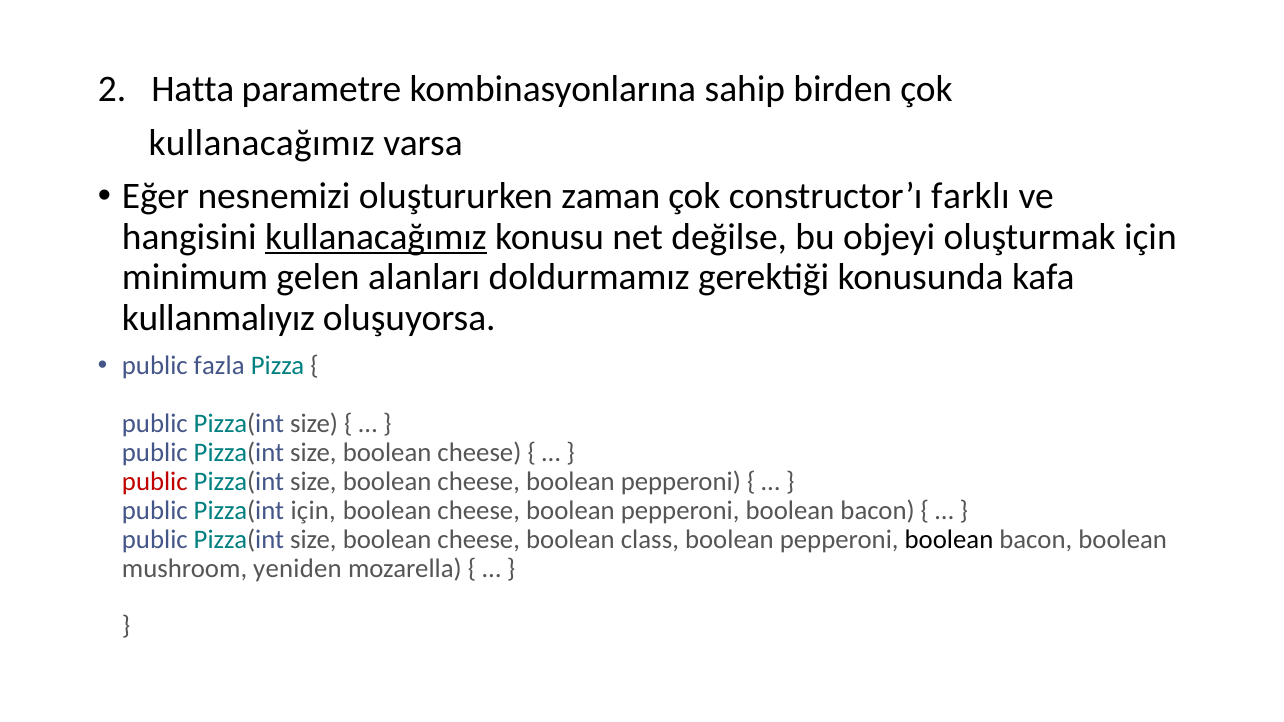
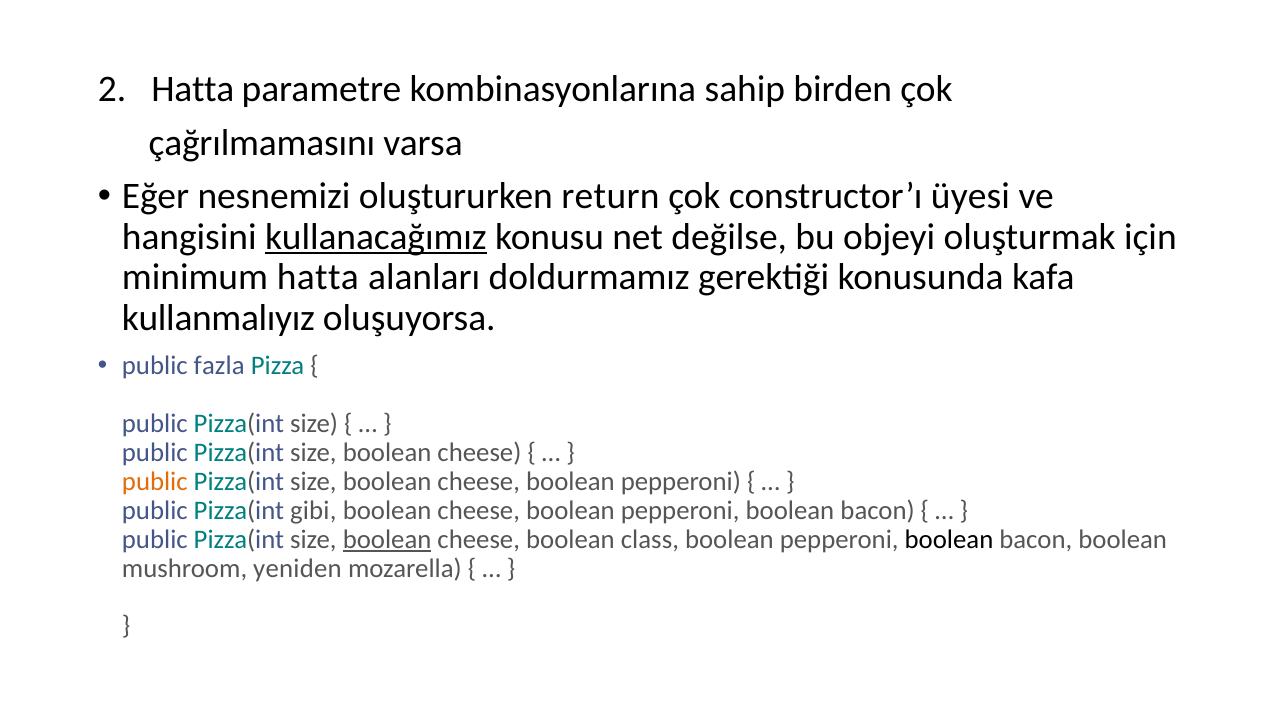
kullanacağımız at (262, 143): kullanacağımız -> çağrılmamasını
zaman: zaman -> return
farklı: farklı -> üyesi
minimum gelen: gelen -> hatta
public at (155, 482) colour: red -> orange
Pizza(int için: için -> gibi
boolean at (387, 540) underline: none -> present
